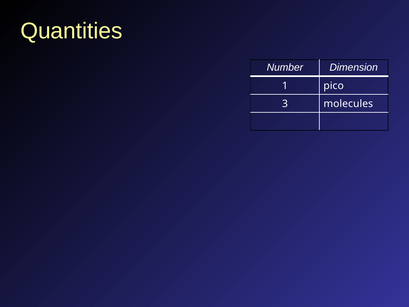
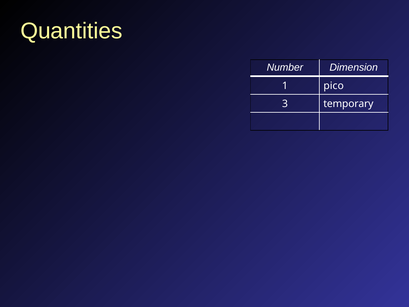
molecules: molecules -> temporary
